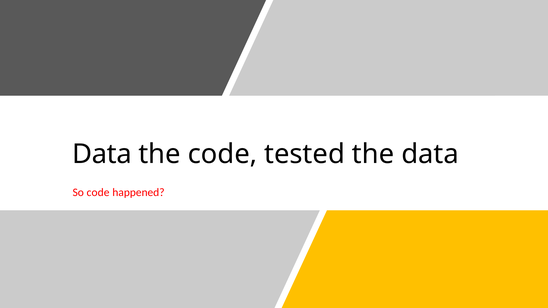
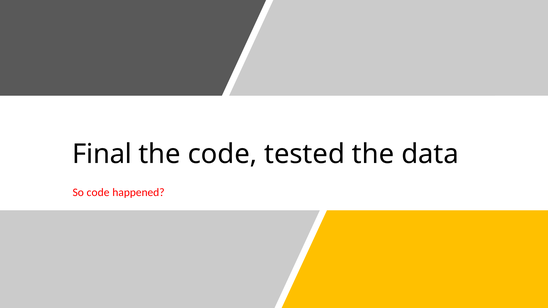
Data at (102, 154): Data -> Final
